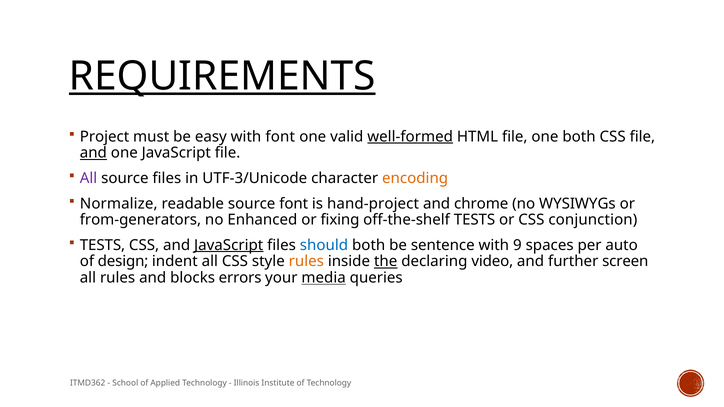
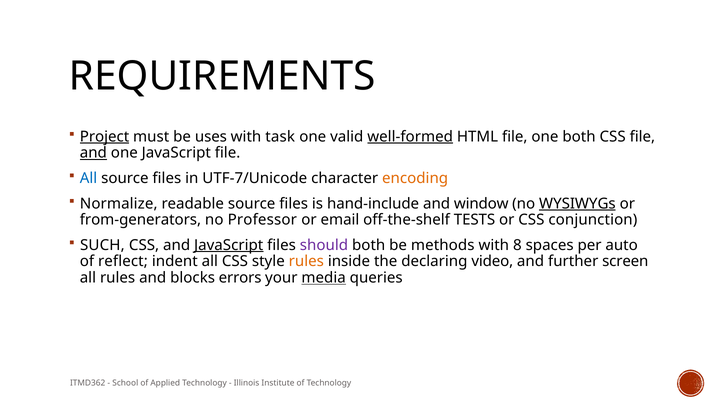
REQUIREMENTS underline: present -> none
Project underline: none -> present
easy: easy -> uses
with font: font -> task
All at (89, 178) colour: purple -> blue
UTF-3/Unicode: UTF-3/Unicode -> UTF-7/Unicode
readable source font: font -> files
hand-project: hand-project -> hand-include
chrome: chrome -> window
WYSIWYGs underline: none -> present
Enhanced: Enhanced -> Professor
fixing: fixing -> email
TESTS at (102, 245): TESTS -> SUCH
should colour: blue -> purple
sentence: sentence -> methods
9: 9 -> 8
design: design -> reflect
the underline: present -> none
